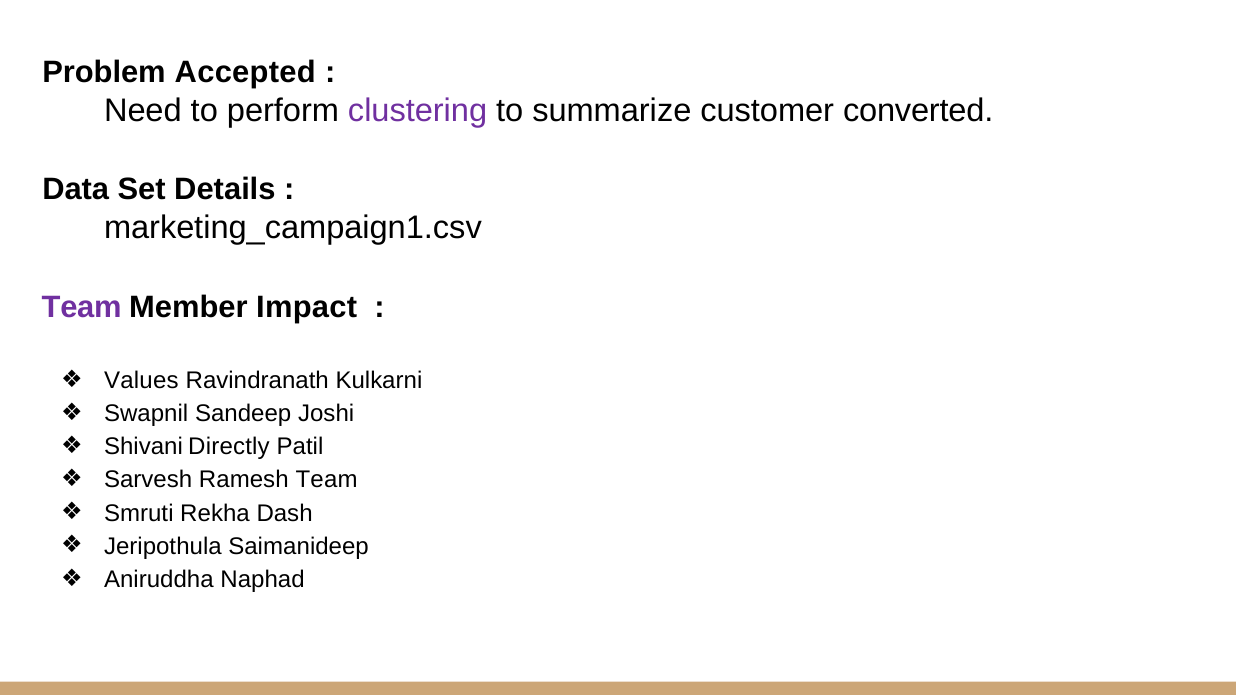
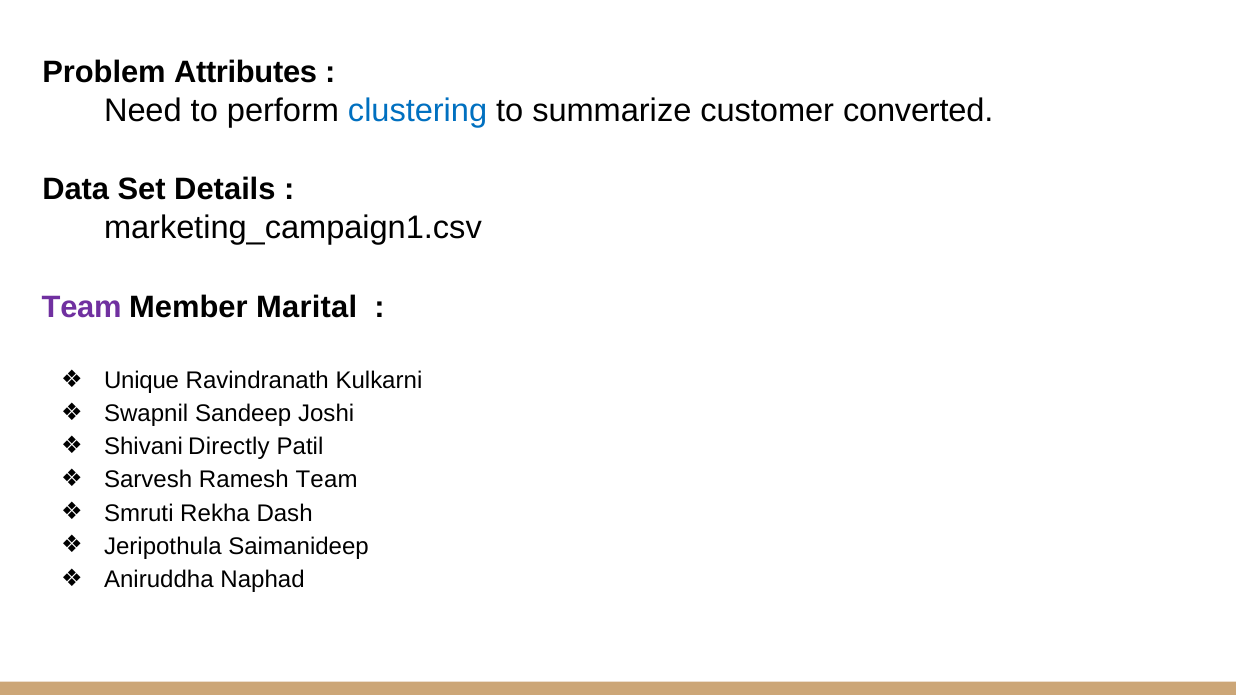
Accepted: Accepted -> Attributes
clustering colour: purple -> blue
Impact: Impact -> Marital
Values: Values -> Unique
